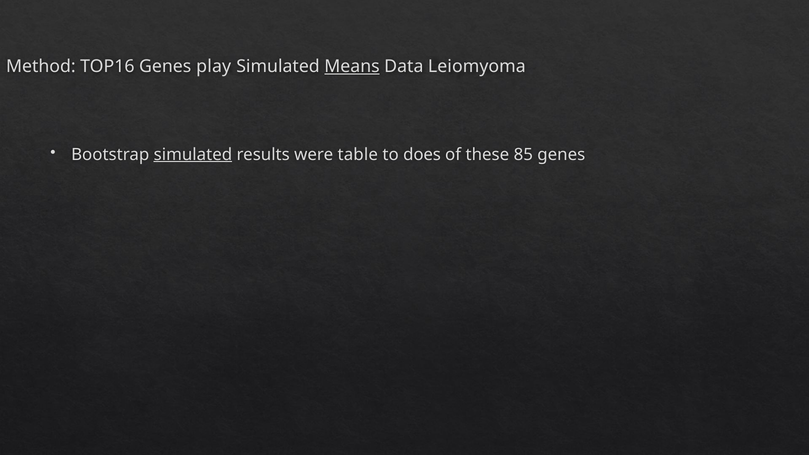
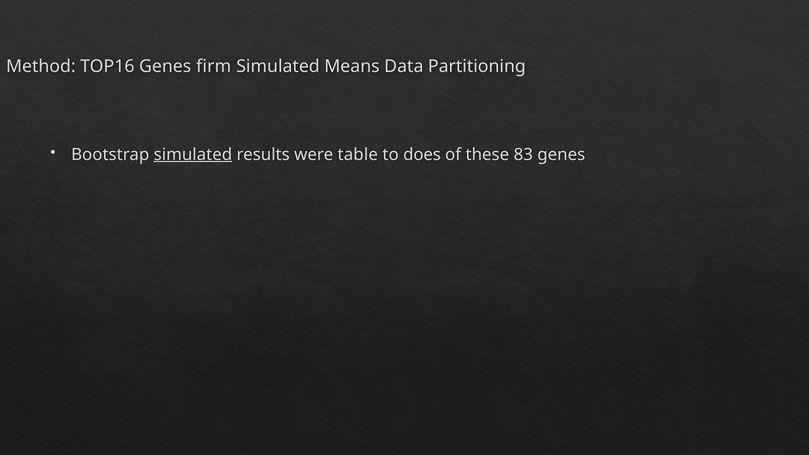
play: play -> firm
Means underline: present -> none
Leiomyoma: Leiomyoma -> Partitioning
85: 85 -> 83
